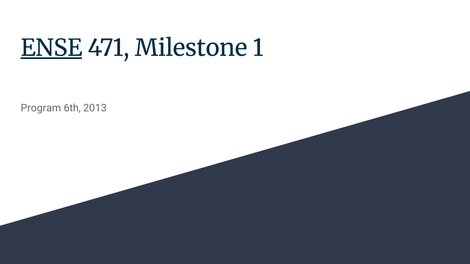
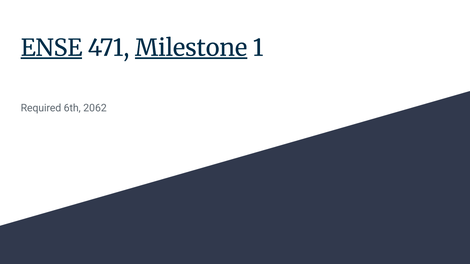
Milestone underline: none -> present
Program: Program -> Required
2013: 2013 -> 2062
